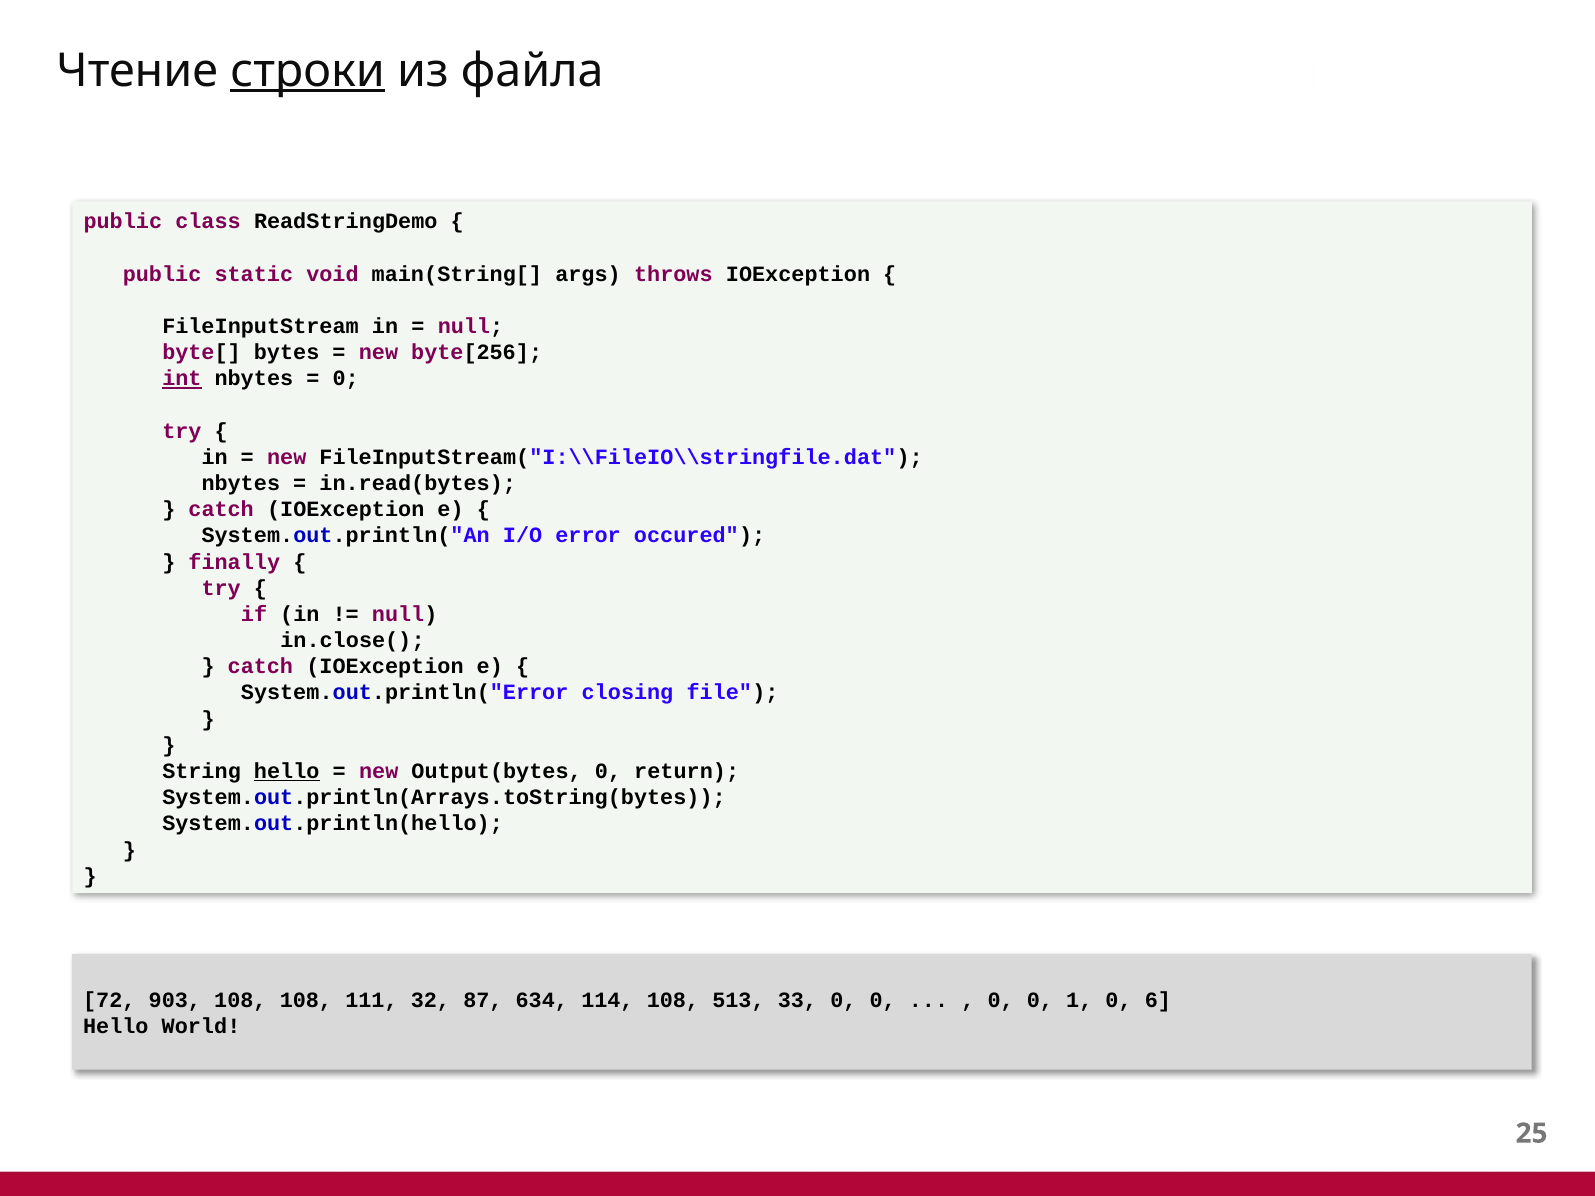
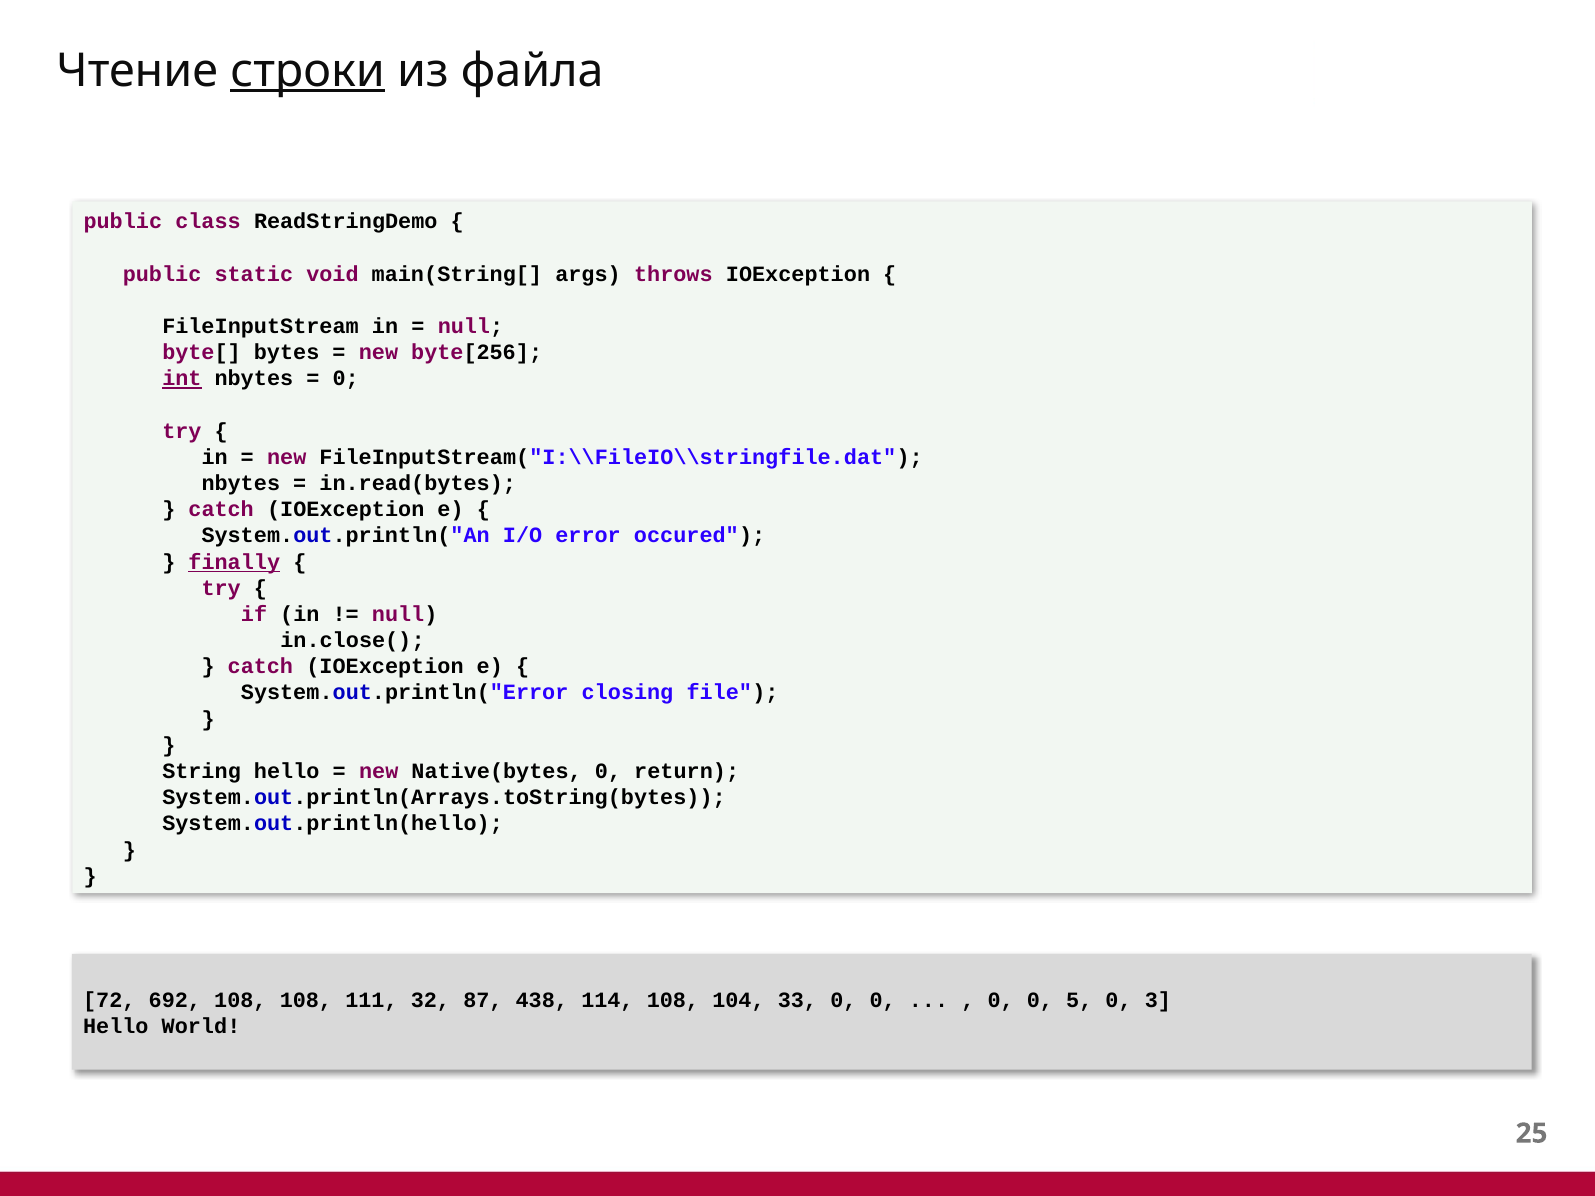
finally underline: none -> present
hello at (287, 771) underline: present -> none
Output(bytes: Output(bytes -> Native(bytes
903: 903 -> 692
634: 634 -> 438
513: 513 -> 104
1: 1 -> 5
6: 6 -> 3
